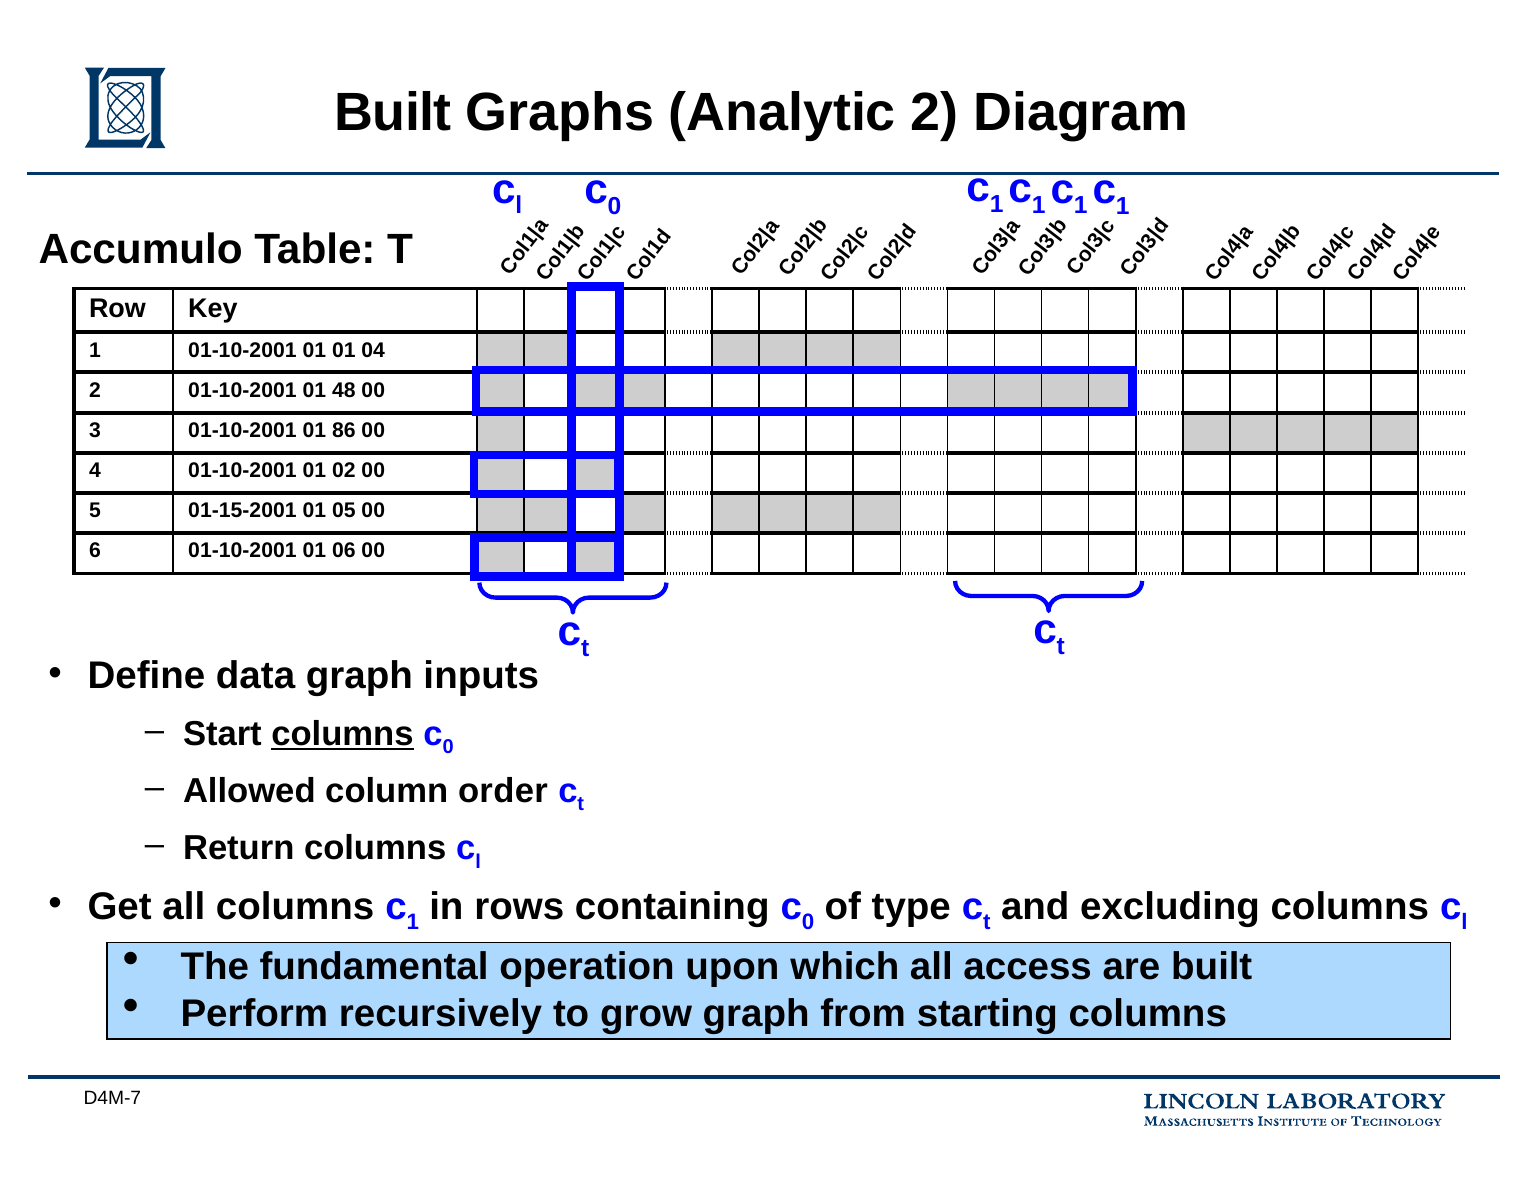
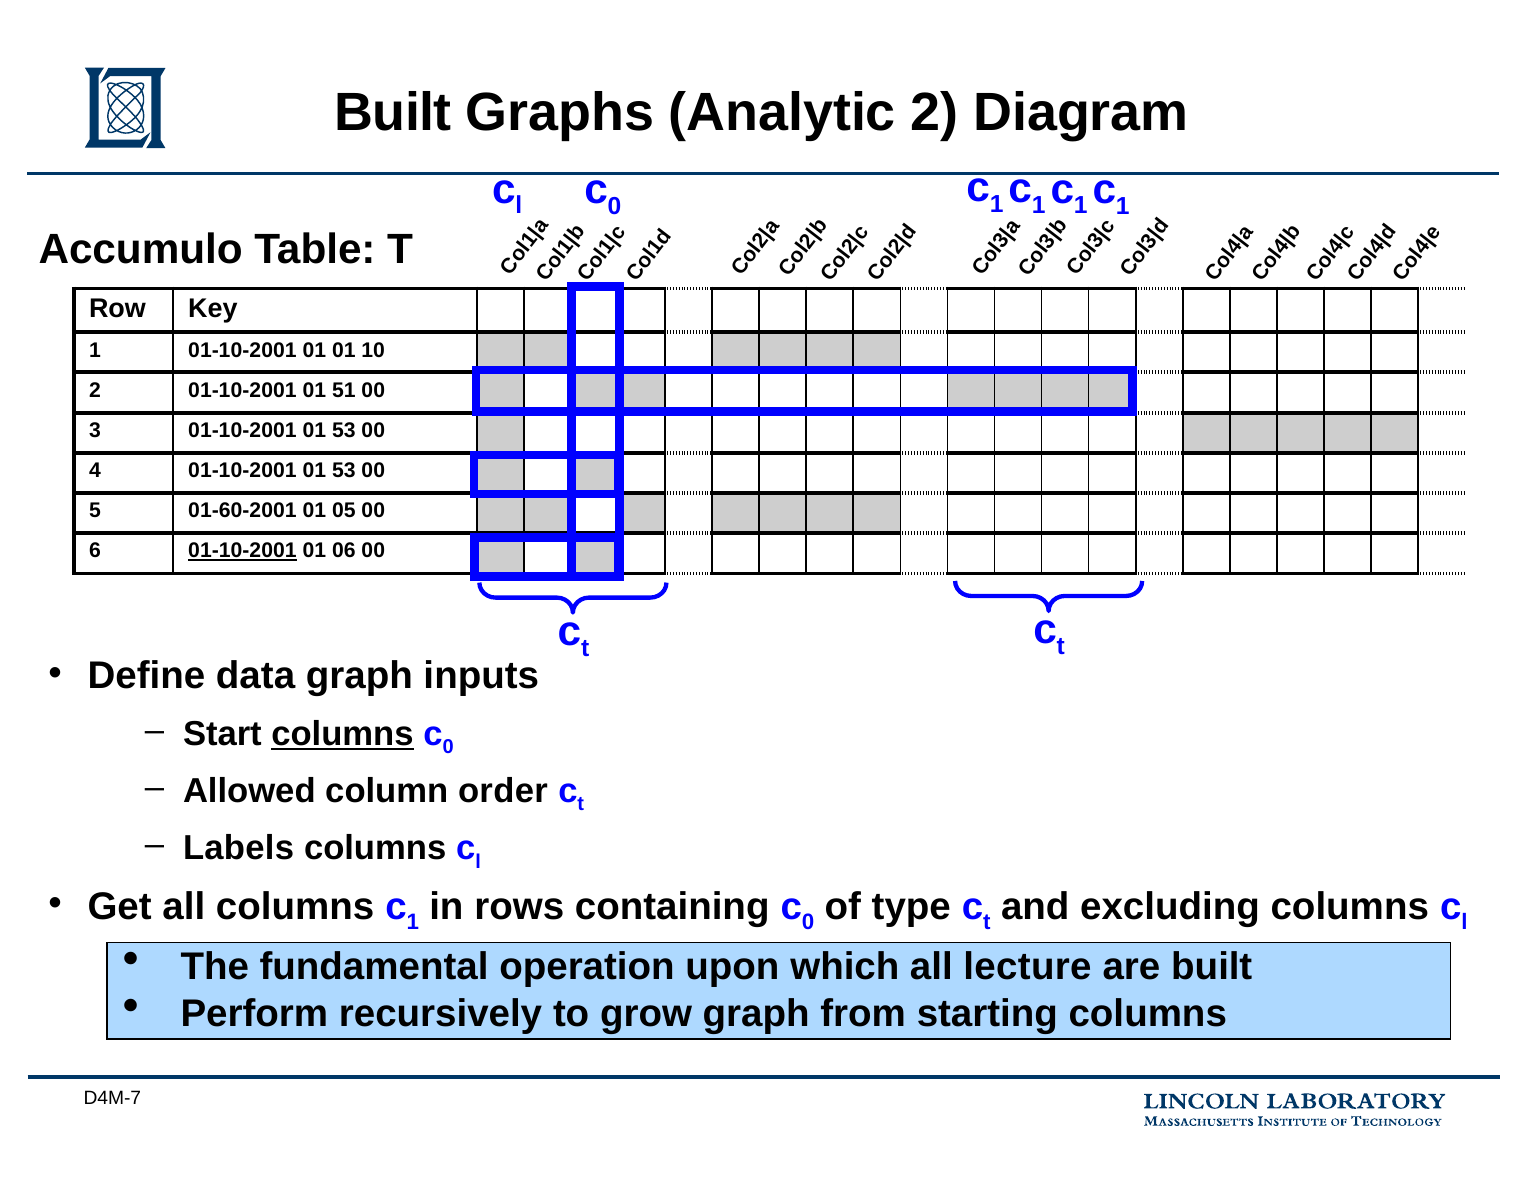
04: 04 -> 10
48: 48 -> 51
3 01-10-2001 01 86: 86 -> 53
4 01-10-2001 01 02: 02 -> 53
01-15-2001: 01-15-2001 -> 01-60-2001
01-10-2001 at (242, 551) underline: none -> present
Return: Return -> Labels
access: access -> lecture
